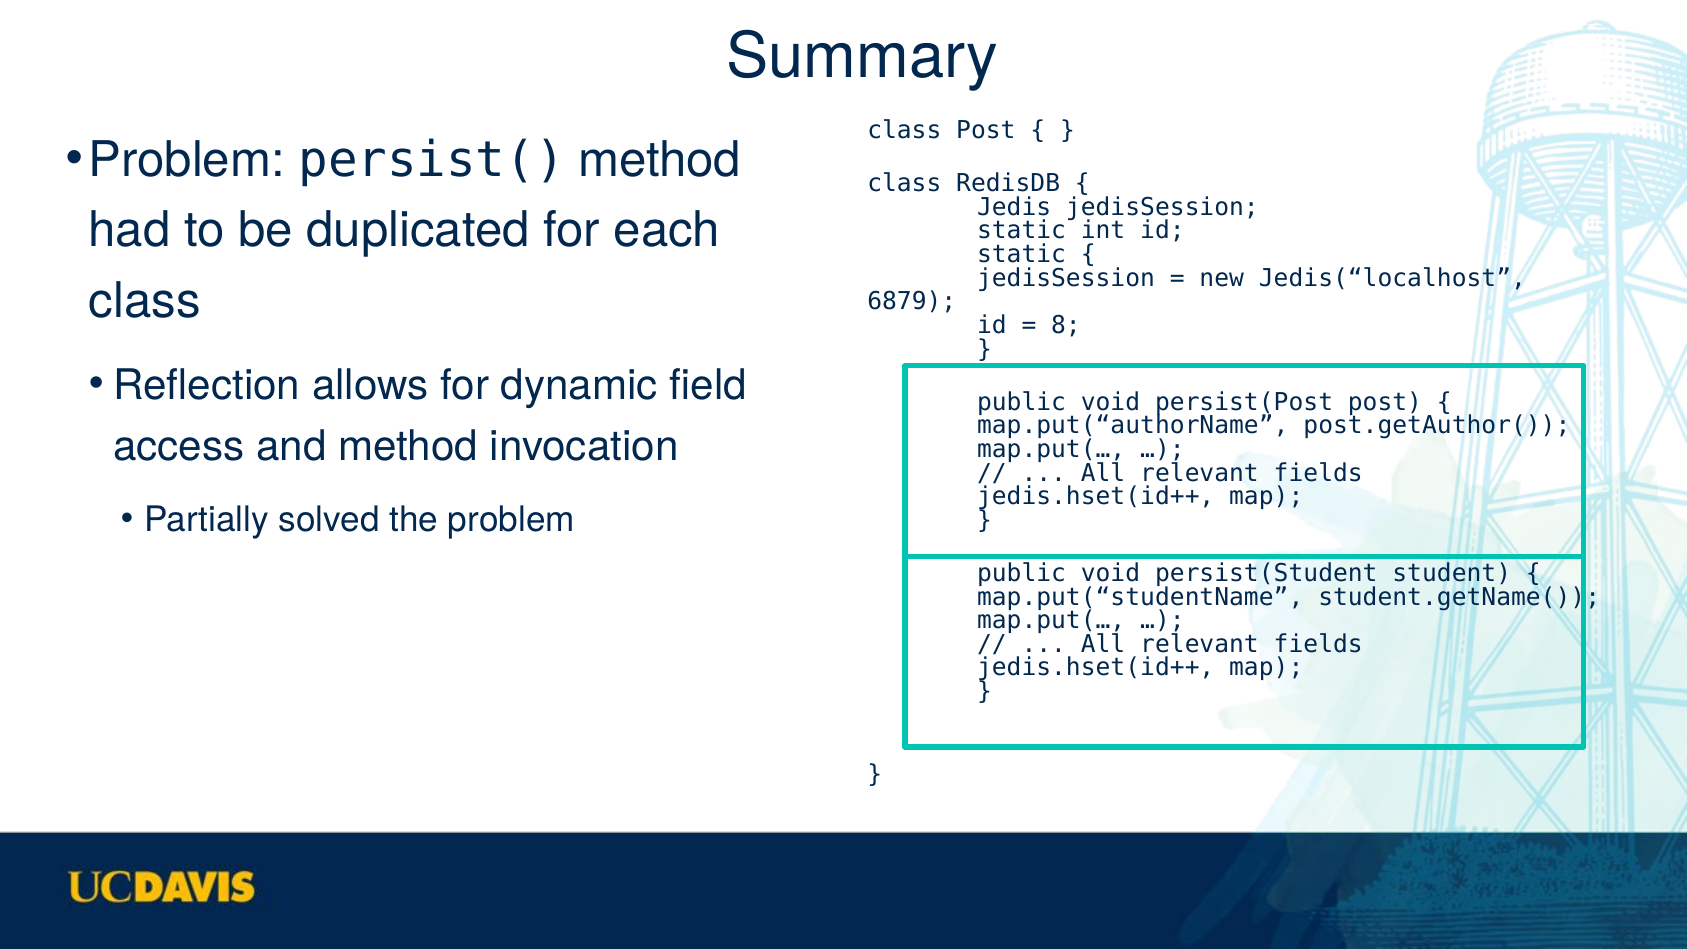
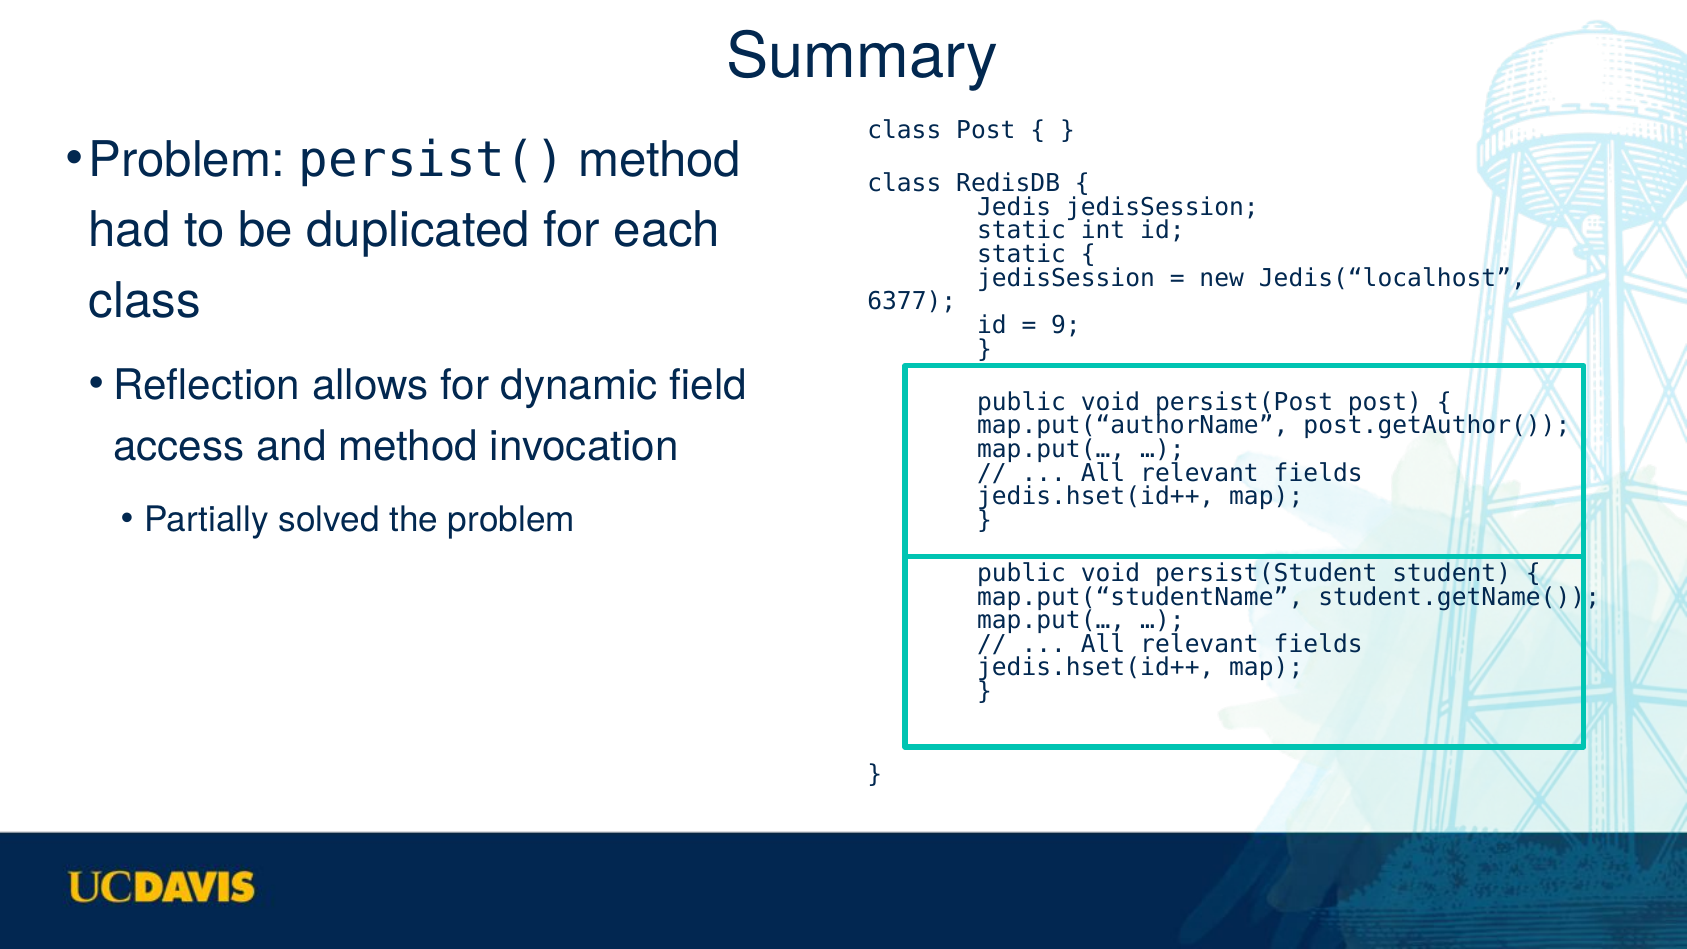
6879: 6879 -> 6377
8: 8 -> 9
